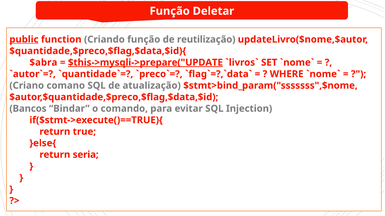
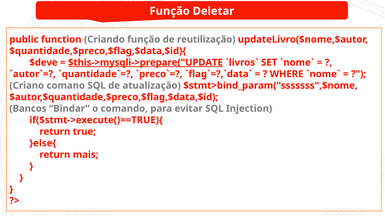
public underline: present -> none
$abra: $abra -> $deve
seria: seria -> mais
